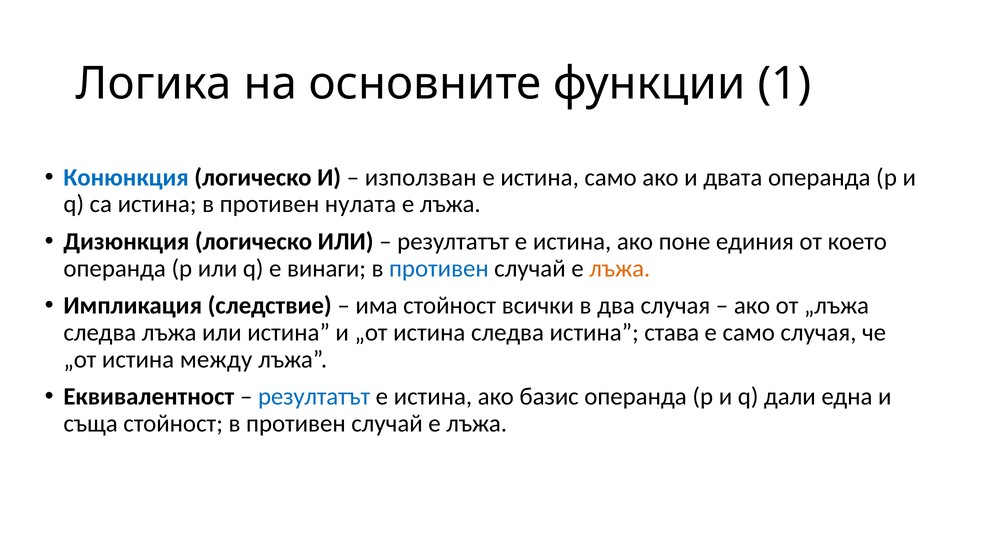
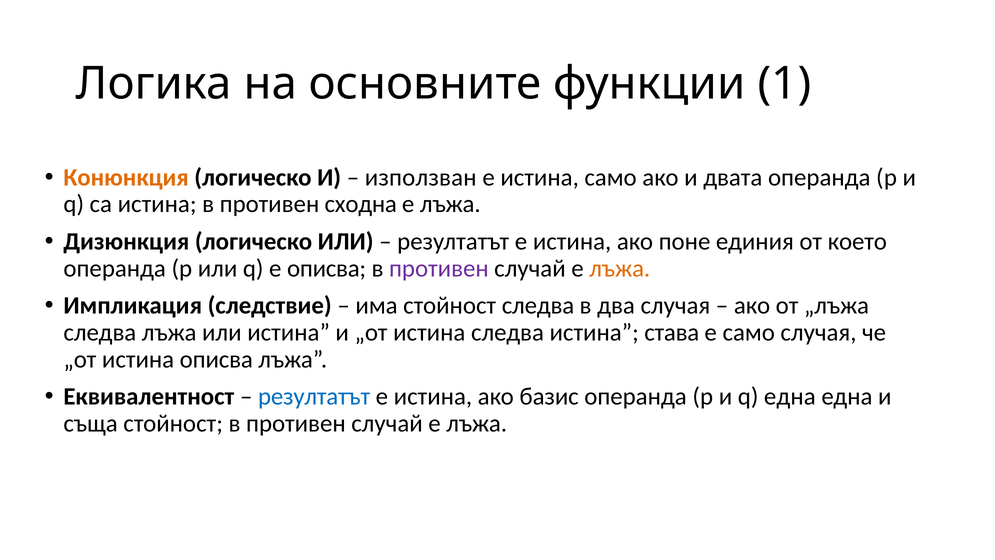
Конюнкция colour: blue -> orange
нулата: нулата -> сходна
е винаги: винаги -> описва
противен at (439, 268) colour: blue -> purple
стойност всички: всички -> следва
истина между: между -> описва
q дали: дали -> една
